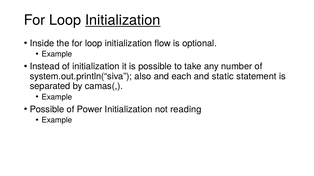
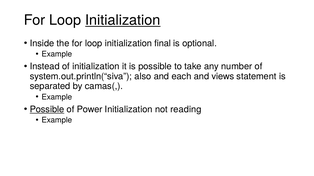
flow: flow -> final
static: static -> views
Possible at (47, 110) underline: none -> present
